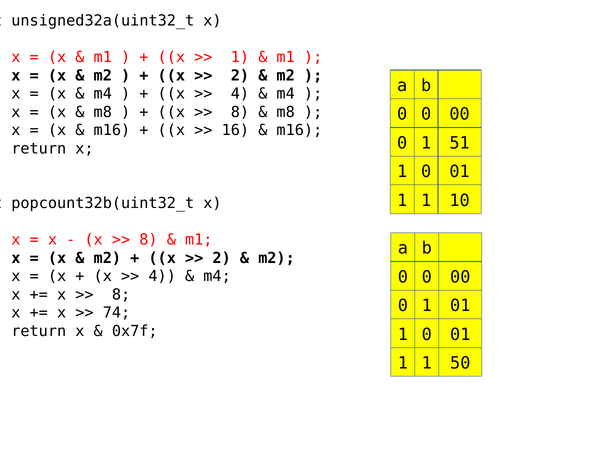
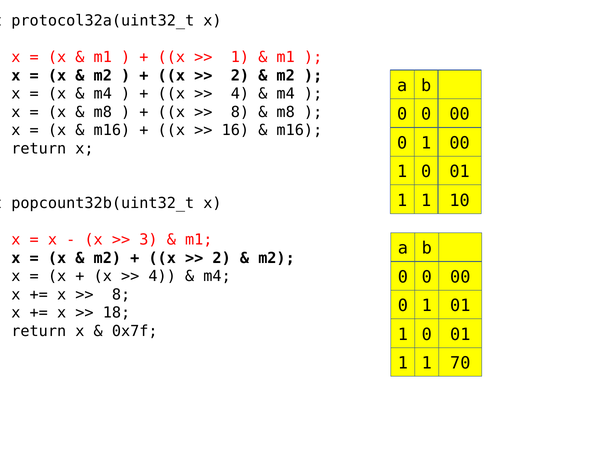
unsigned32a(uint32_t: unsigned32a(uint32_t -> protocol32a(uint32_t
1 51: 51 -> 00
8 at (149, 240): 8 -> 3
74: 74 -> 18
50: 50 -> 70
